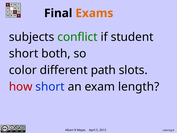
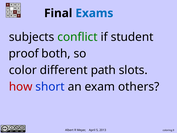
Exams colour: orange -> blue
short at (24, 53): short -> proof
length: length -> others
